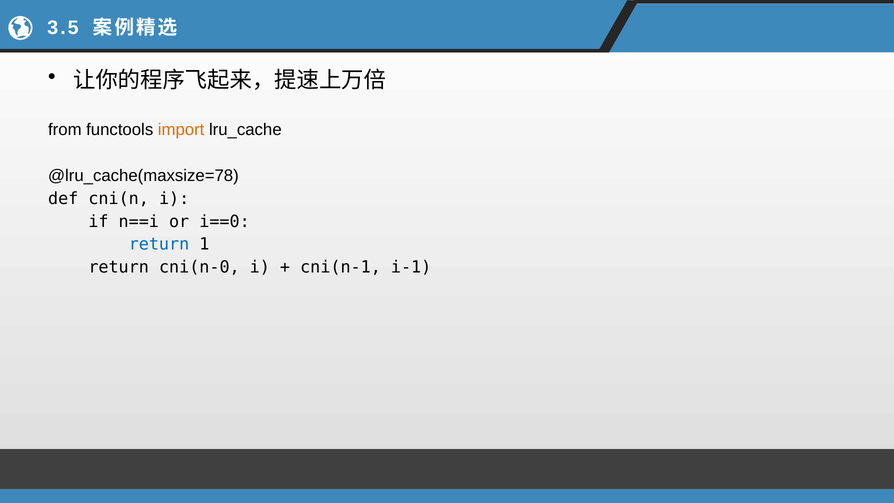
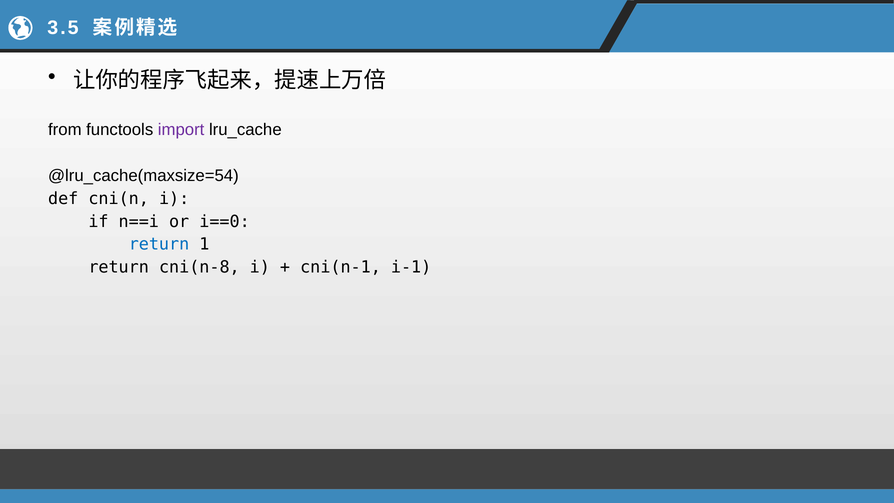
import colour: orange -> purple
@lru_cache(maxsize=78: @lru_cache(maxsize=78 -> @lru_cache(maxsize=54
cni(n-0: cni(n-0 -> cni(n-8
